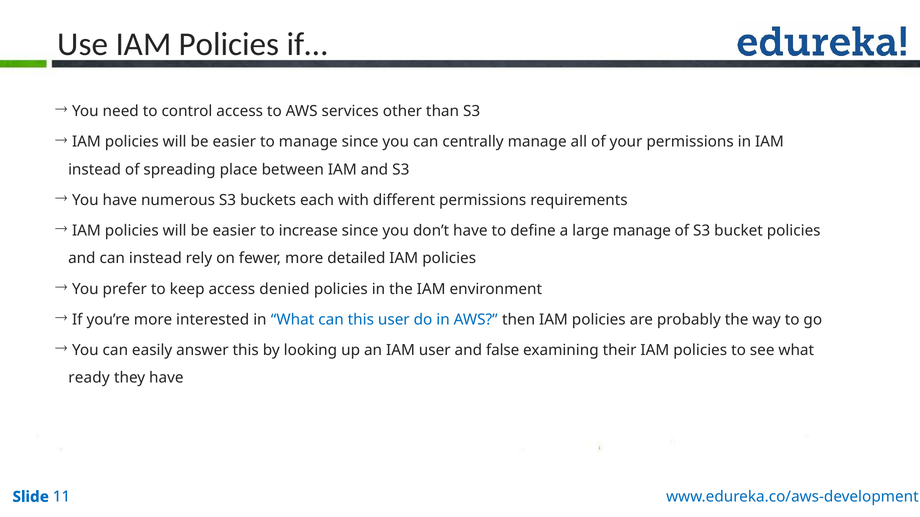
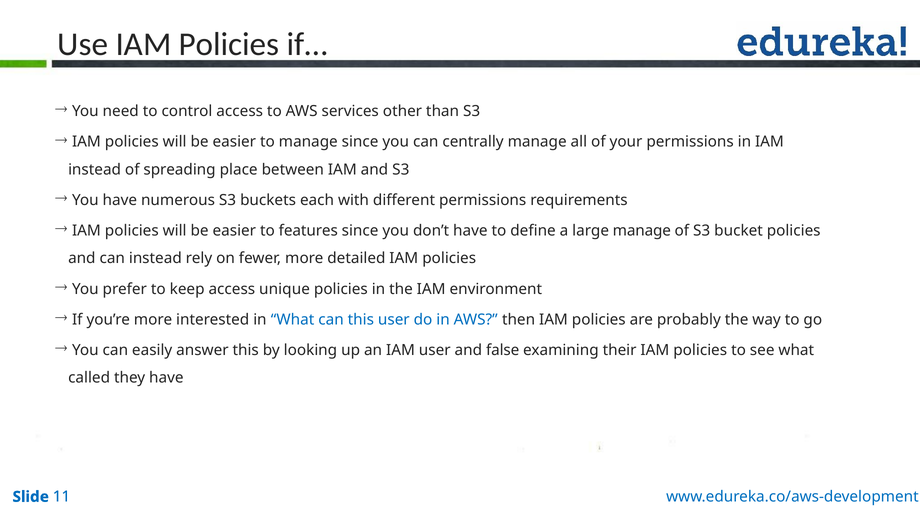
increase: increase -> features
denied: denied -> unique
ready: ready -> called
